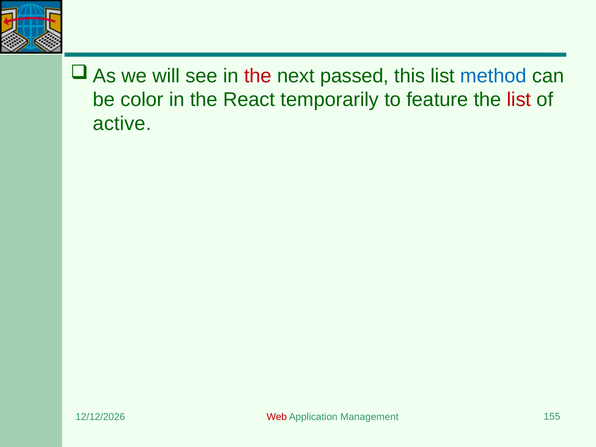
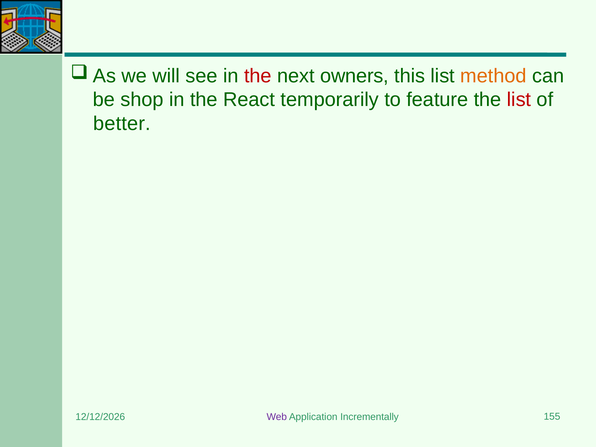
passed: passed -> owners
method colour: blue -> orange
color: color -> shop
active: active -> better
Web colour: red -> purple
Management: Management -> Incrementally
